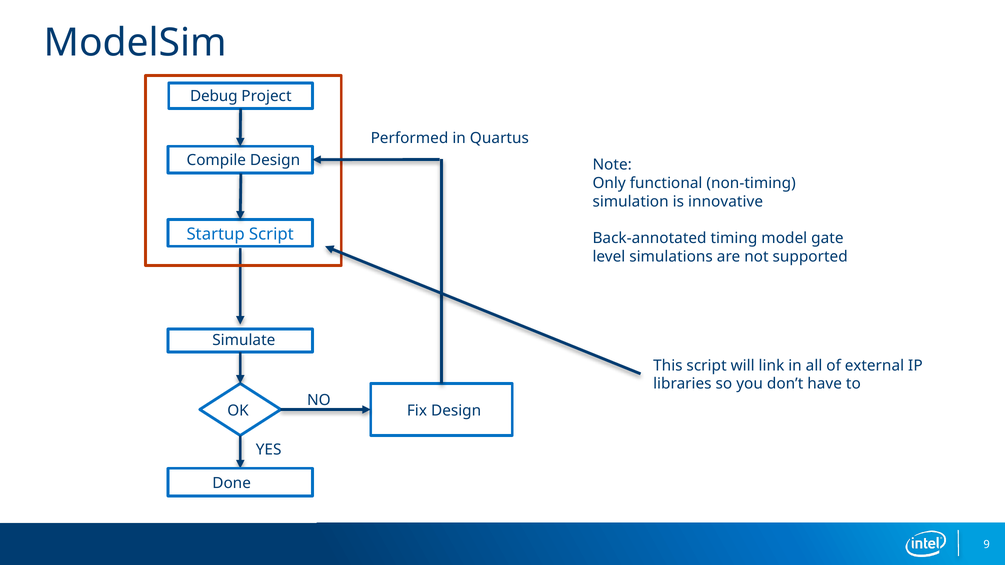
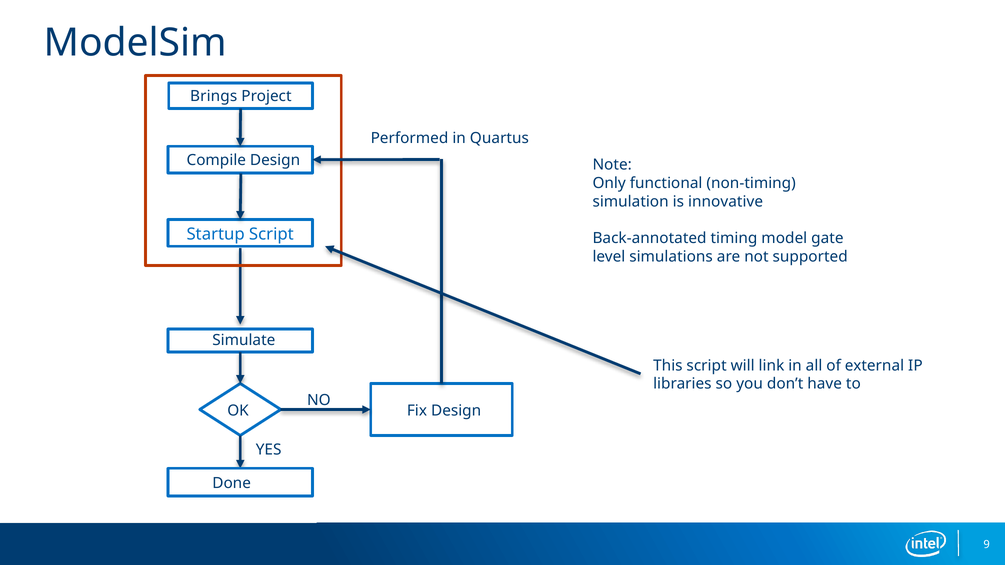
Debug: Debug -> Brings
